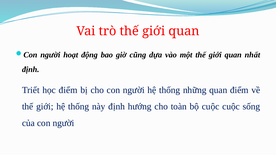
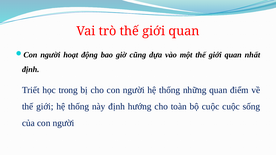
học điểm: điểm -> trong
